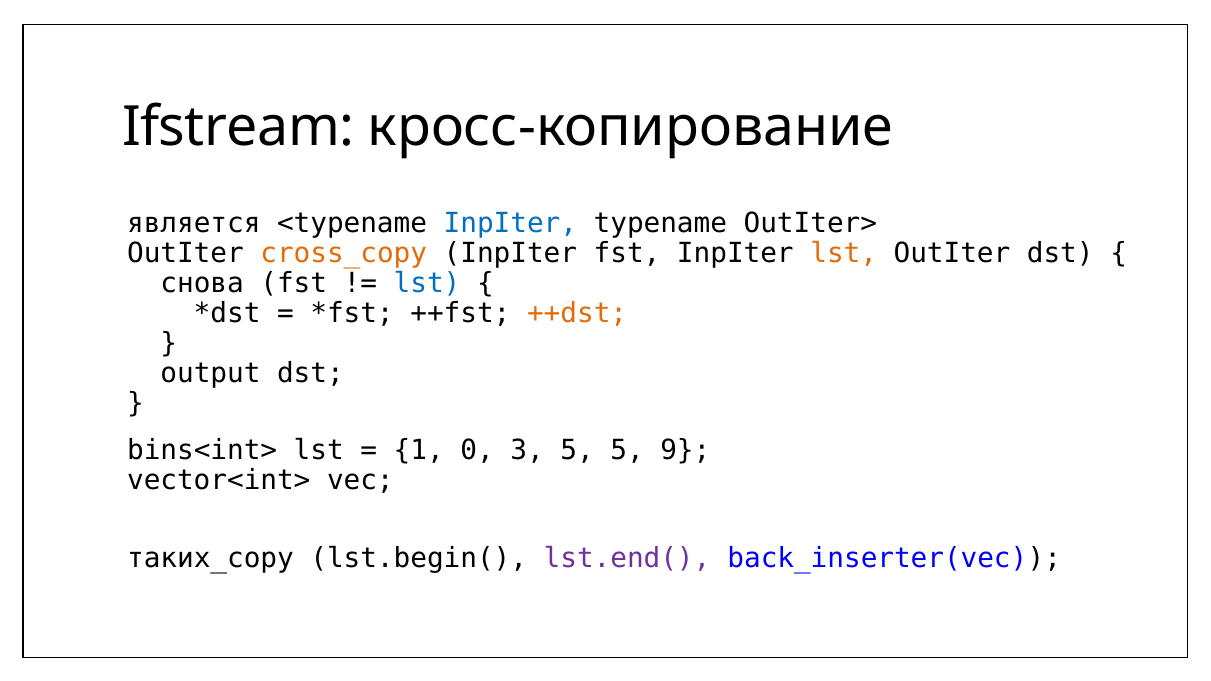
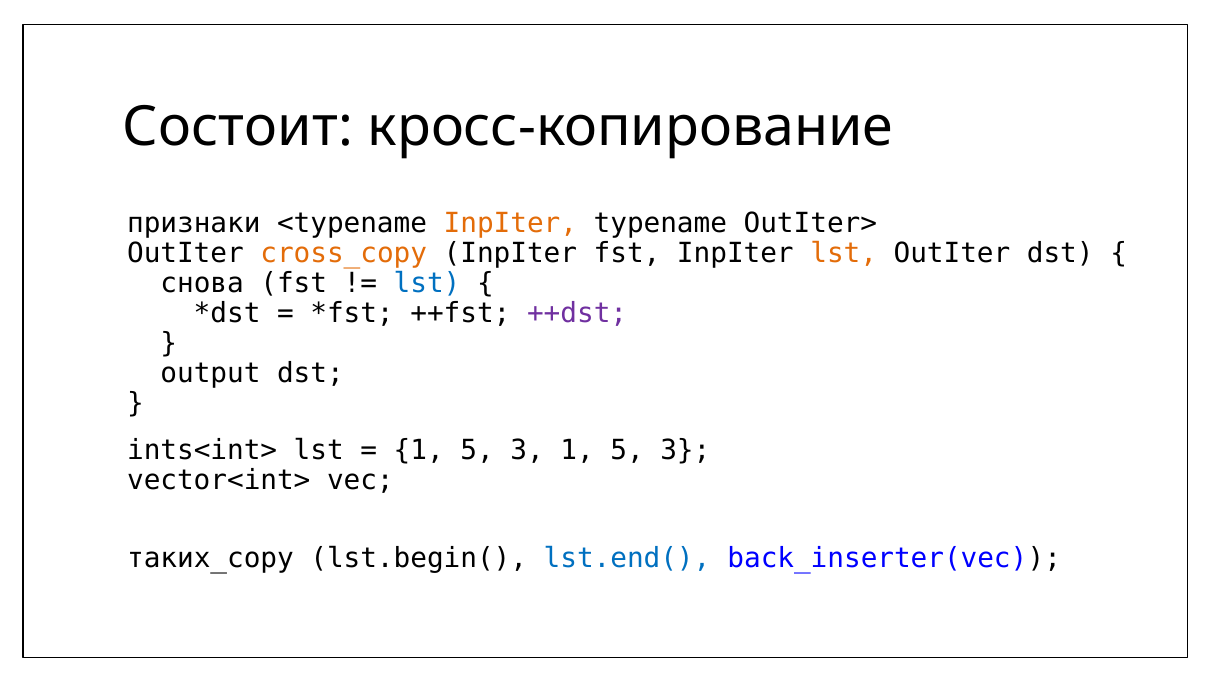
Ifstream: Ifstream -> Состоит
является: является -> признаки
InpIter at (510, 224) colour: blue -> orange
++dst colour: orange -> purple
bins<int>: bins<int> -> ints<int>
0 at (477, 451): 0 -> 5
3 5: 5 -> 1
9 at (685, 451): 9 -> 3
lst.end( colour: purple -> blue
